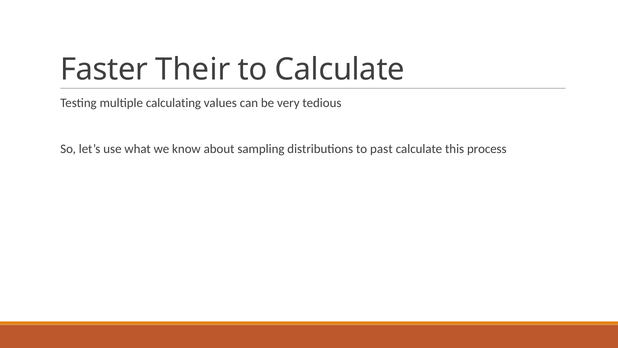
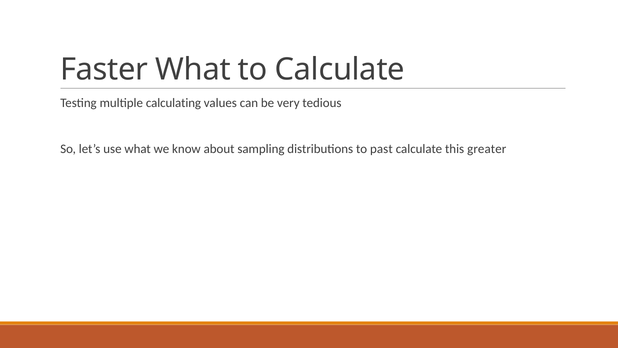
Faster Their: Their -> What
process: process -> greater
